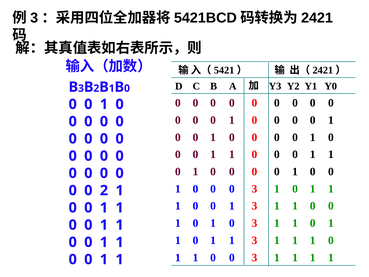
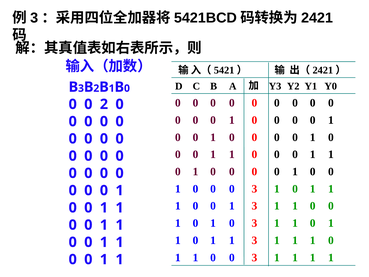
1 at (104, 104): 1 -> 2
2 at (104, 190): 2 -> 0
